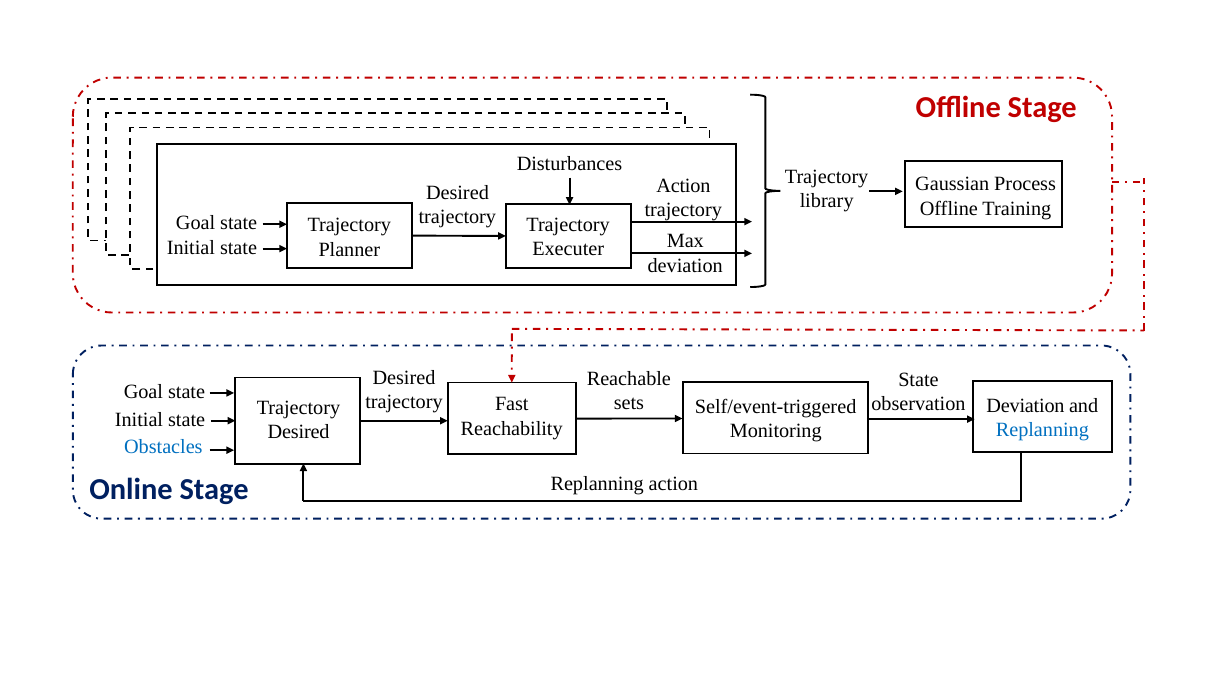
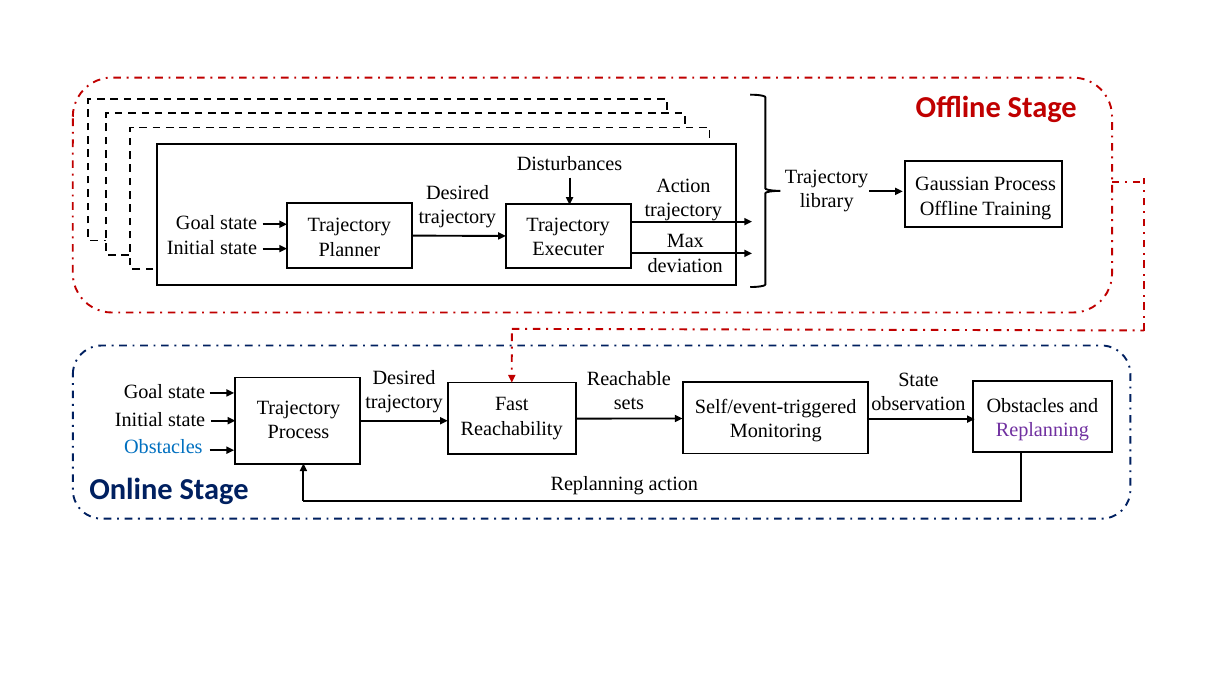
Deviation at (1026, 406): Deviation -> Obstacles
Replanning at (1042, 430) colour: blue -> purple
Desired at (299, 432): Desired -> Process
